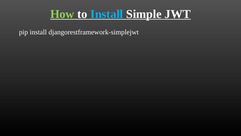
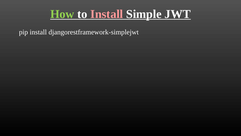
Install at (107, 14) colour: light blue -> pink
